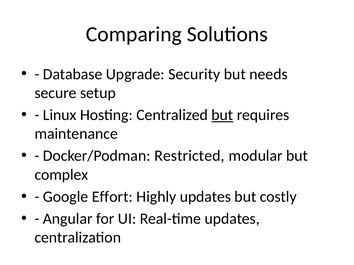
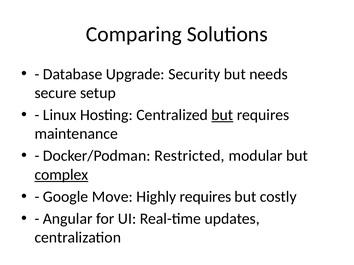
complex underline: none -> present
Effort: Effort -> Move
Highly updates: updates -> requires
